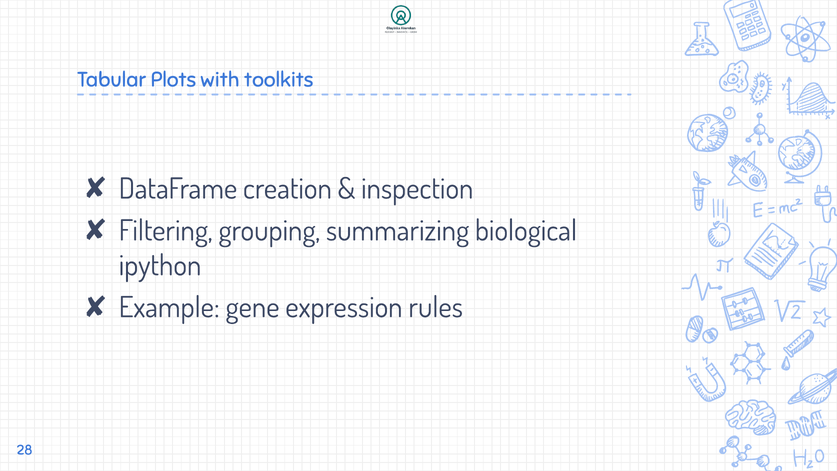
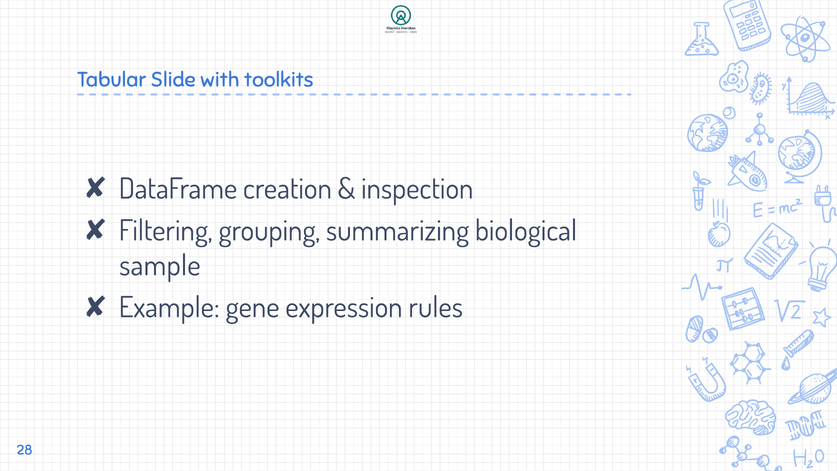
Plots: Plots -> Slide
ipython: ipython -> sample
